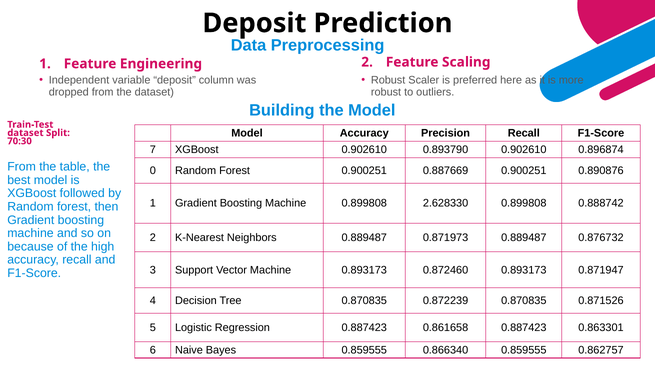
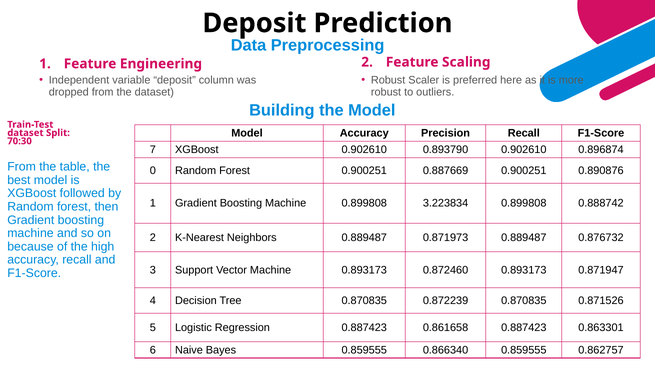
2.628330: 2.628330 -> 3.223834
